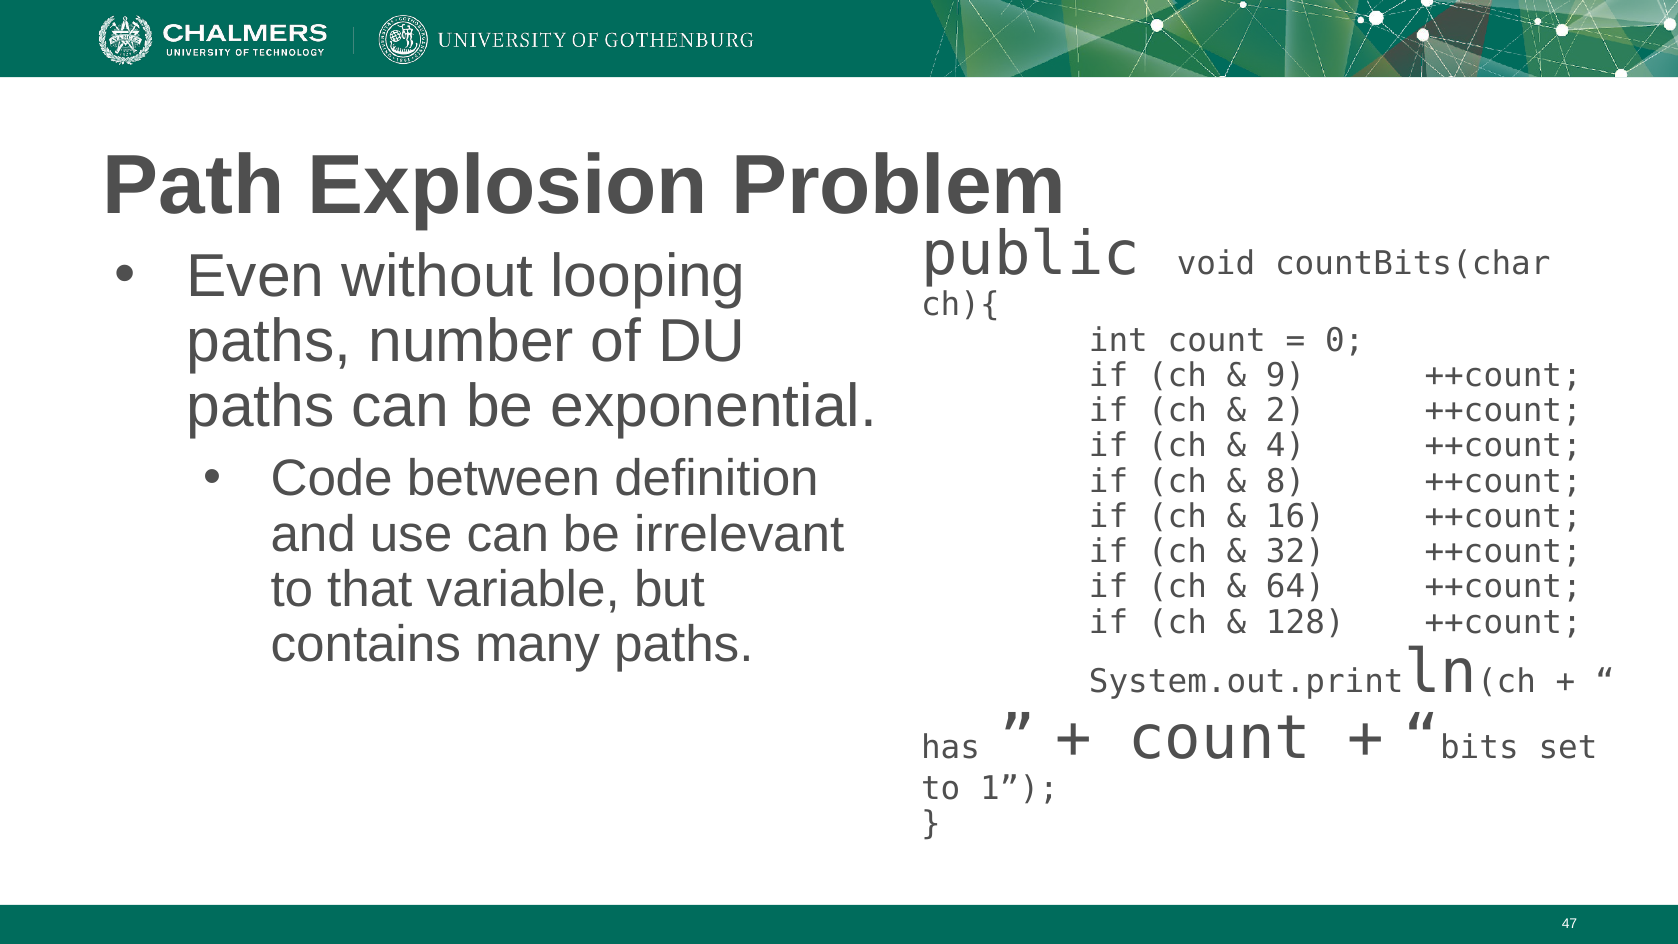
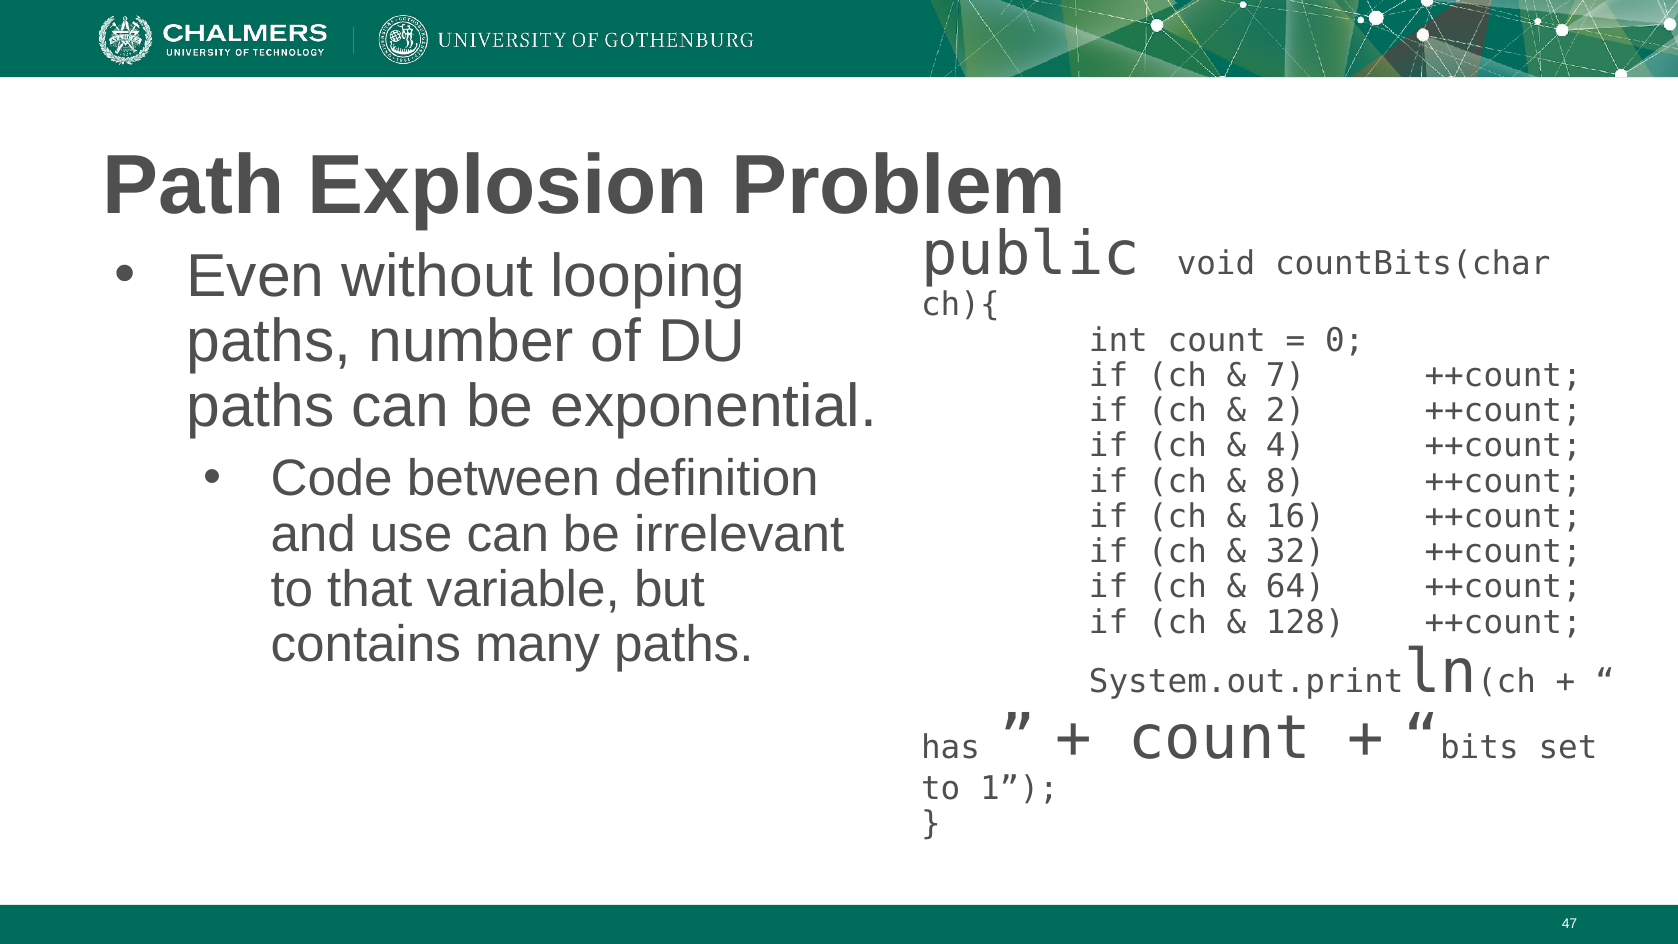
9: 9 -> 7
